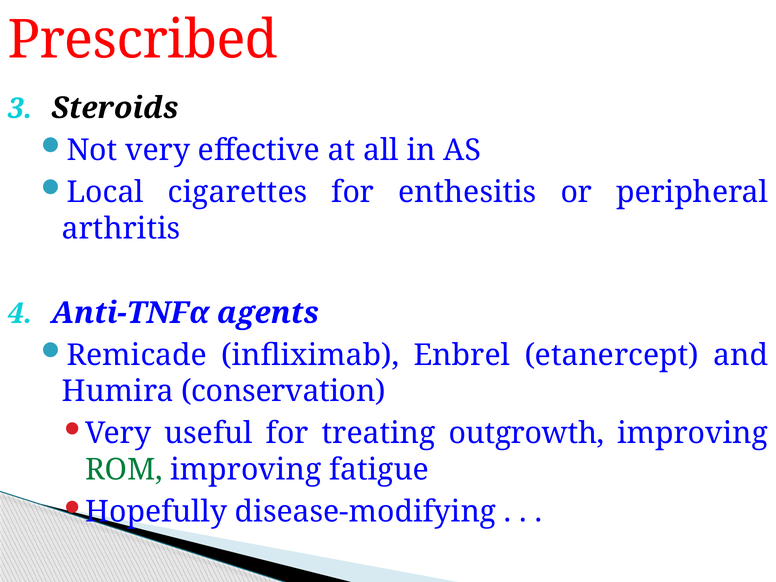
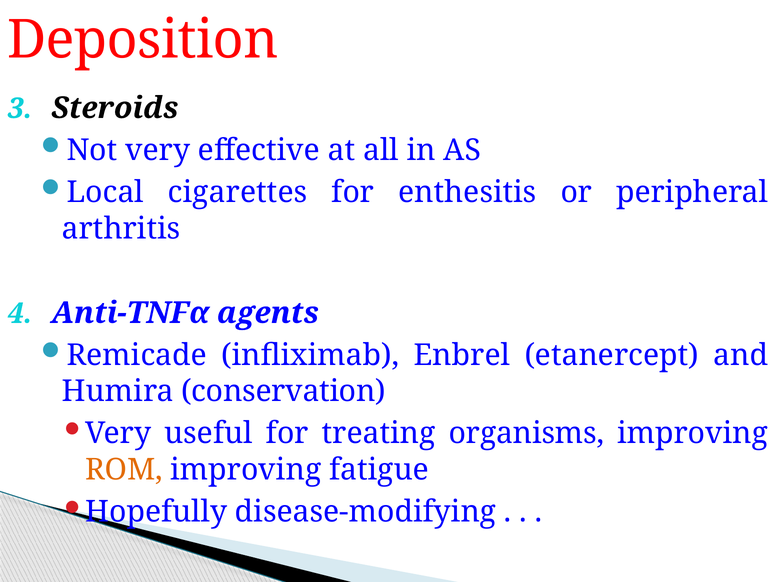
Prescribed: Prescribed -> Deposition
outgrowth: outgrowth -> organisms
ROM colour: green -> orange
